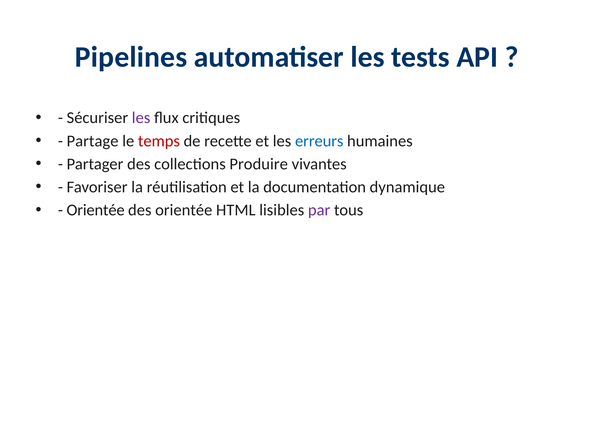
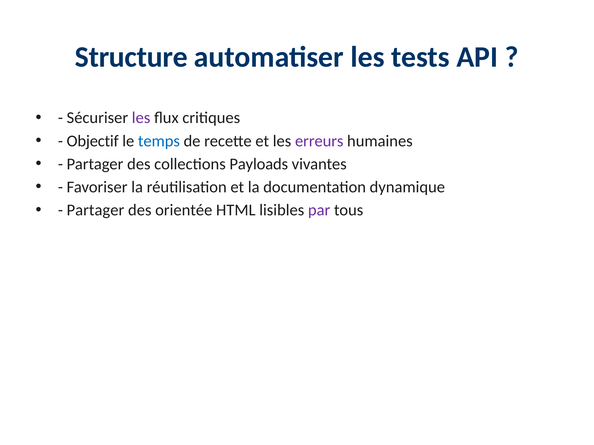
Pipelines: Pipelines -> Structure
Partage: Partage -> Objectif
temps colour: red -> blue
erreurs colour: blue -> purple
Produire: Produire -> Payloads
Orientée at (96, 210): Orientée -> Partager
